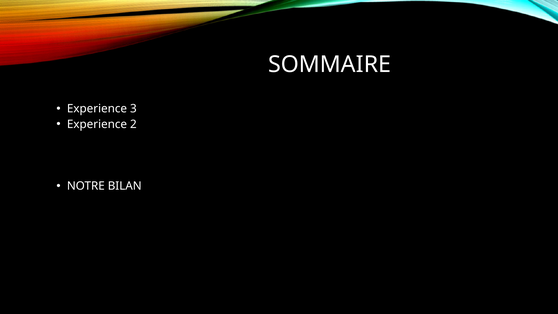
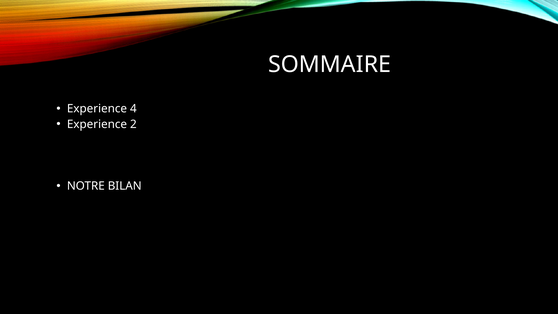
3: 3 -> 4
